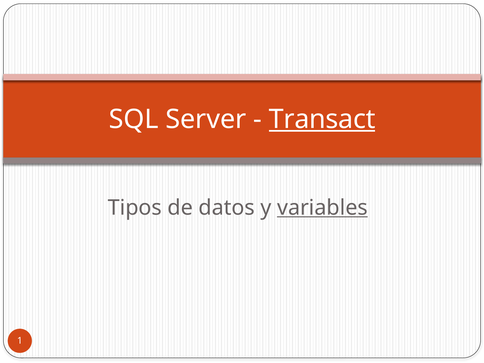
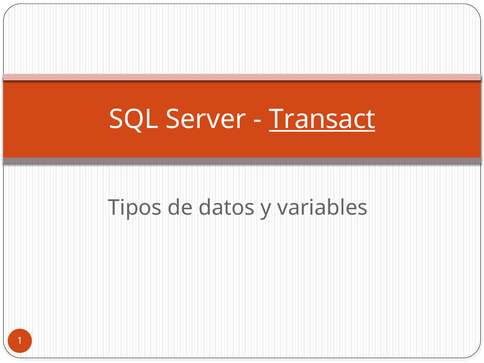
variables underline: present -> none
